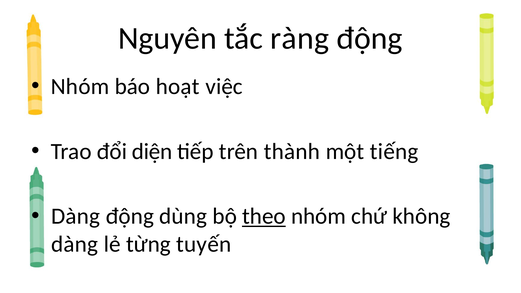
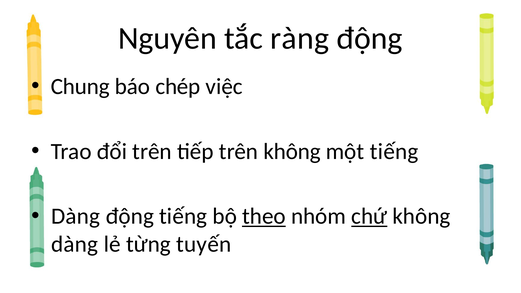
Nhóm at (80, 87): Nhóm -> Chung
hoạt: hoạt -> chép
đổi diện: diện -> trên
trên thành: thành -> không
động dùng: dùng -> tiếng
chứ underline: none -> present
